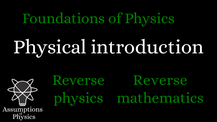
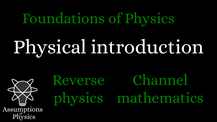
Reverse at (160, 80): Reverse -> Channel
